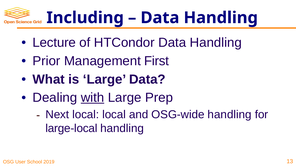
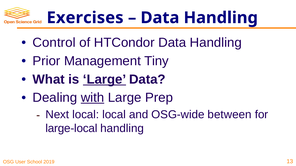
Including: Including -> Exercises
Lecture: Lecture -> Control
First: First -> Tiny
Large at (105, 80) underline: none -> present
OSG-wide handling: handling -> between
